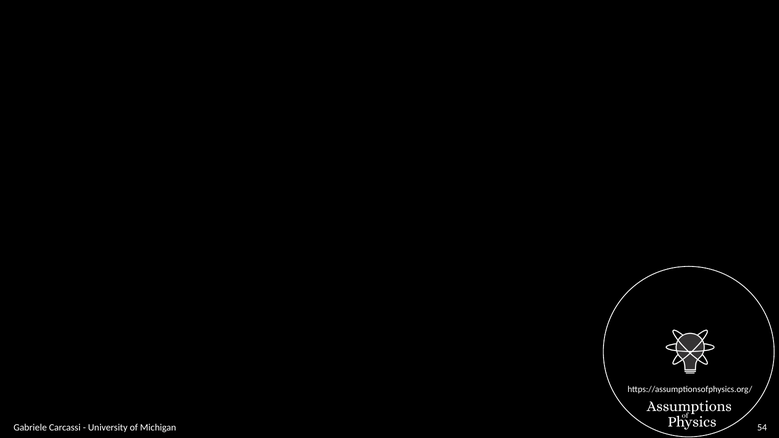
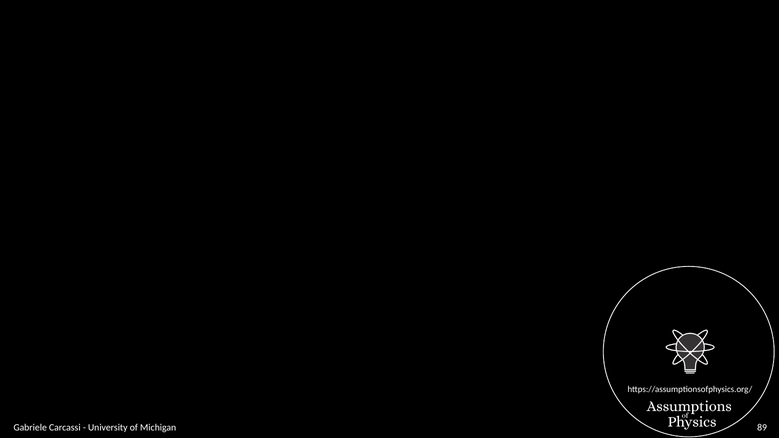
54: 54 -> 89
